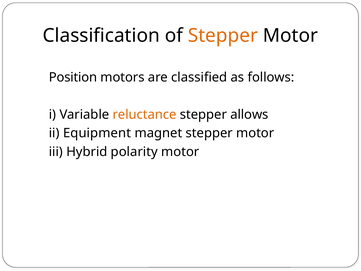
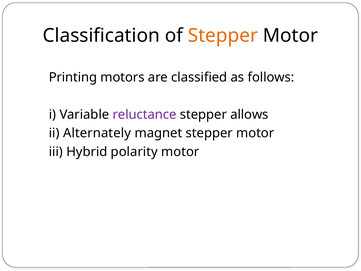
Position: Position -> Printing
reluctance colour: orange -> purple
Equipment: Equipment -> Alternately
